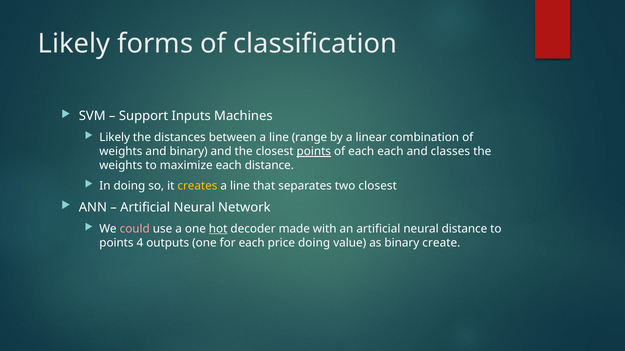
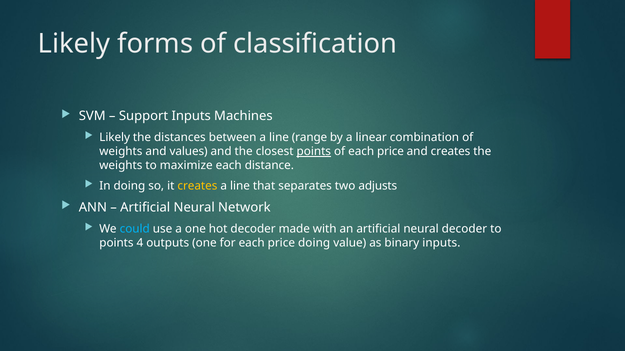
and binary: binary -> values
of each each: each -> price
and classes: classes -> creates
two closest: closest -> adjusts
could colour: pink -> light blue
hot underline: present -> none
neural distance: distance -> decoder
binary create: create -> inputs
